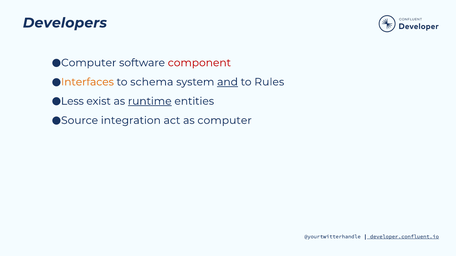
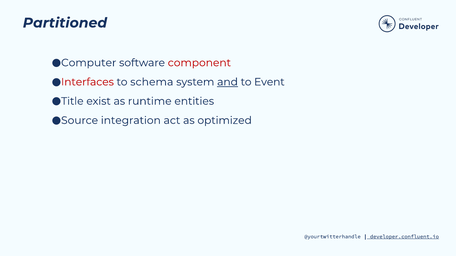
Developers: Developers -> Partitioned
Interfaces colour: orange -> red
Rules: Rules -> Event
Less: Less -> Title
runtime underline: present -> none
as computer: computer -> optimized
